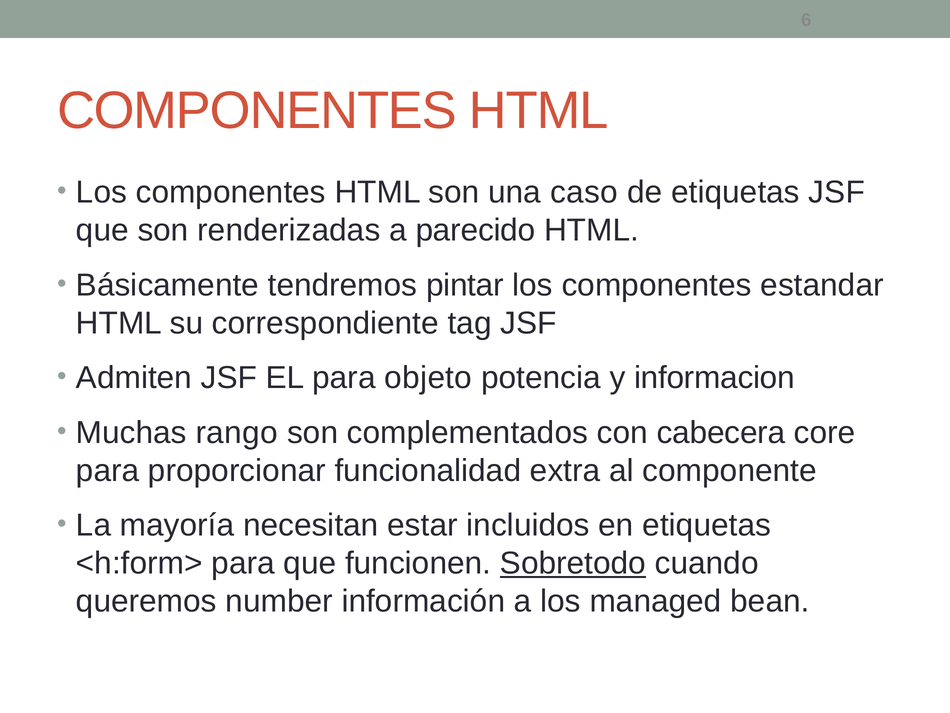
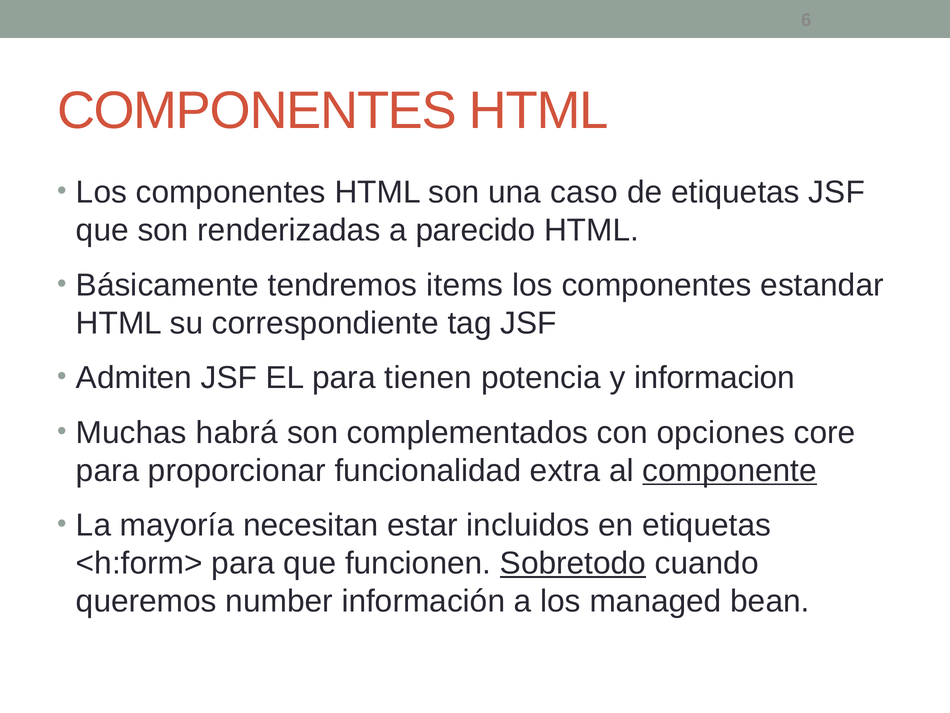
pintar: pintar -> items
objeto: objeto -> tienen
rango: rango -> habrá
cabecera: cabecera -> opciones
componente underline: none -> present
